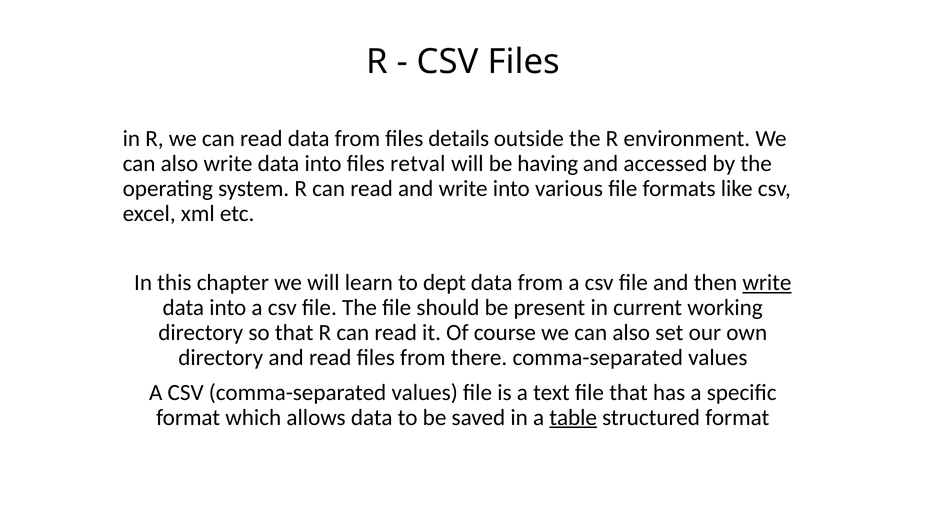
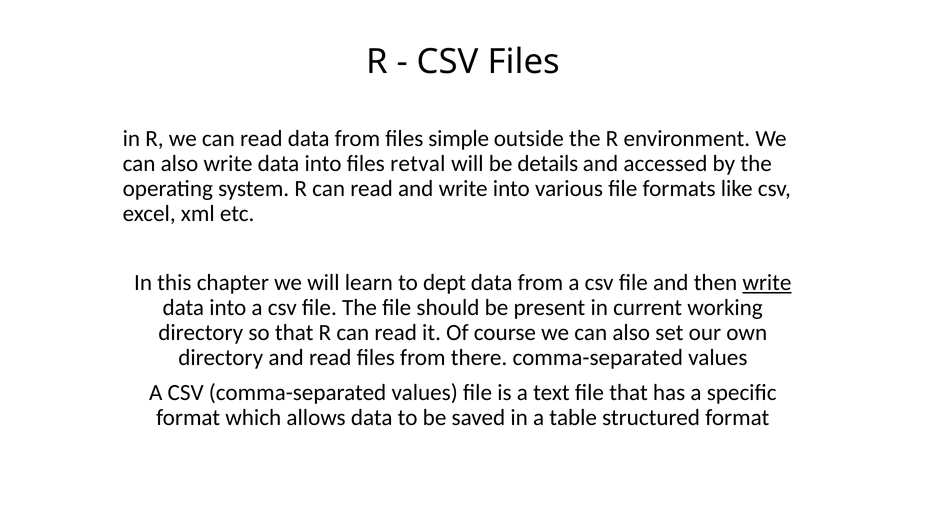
details: details -> simple
having: having -> details
table underline: present -> none
